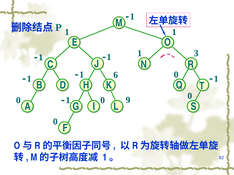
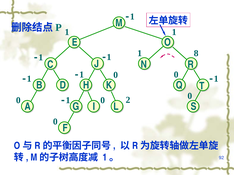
3: 3 -> 8
-1 6: 6 -> 0
9: 9 -> 2
